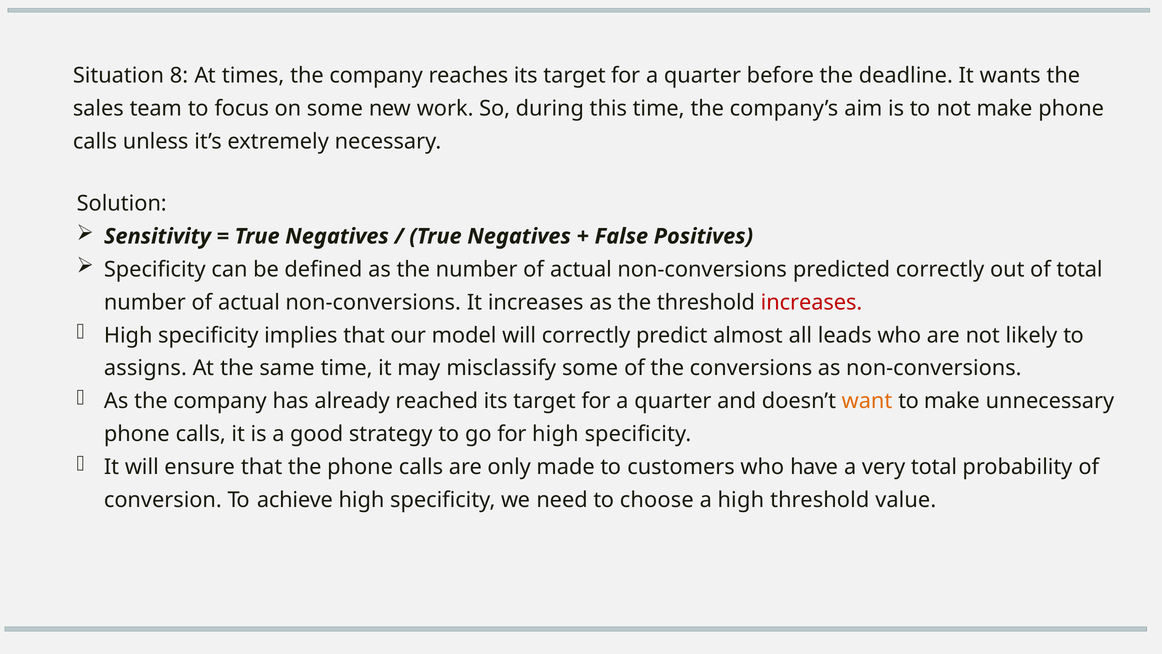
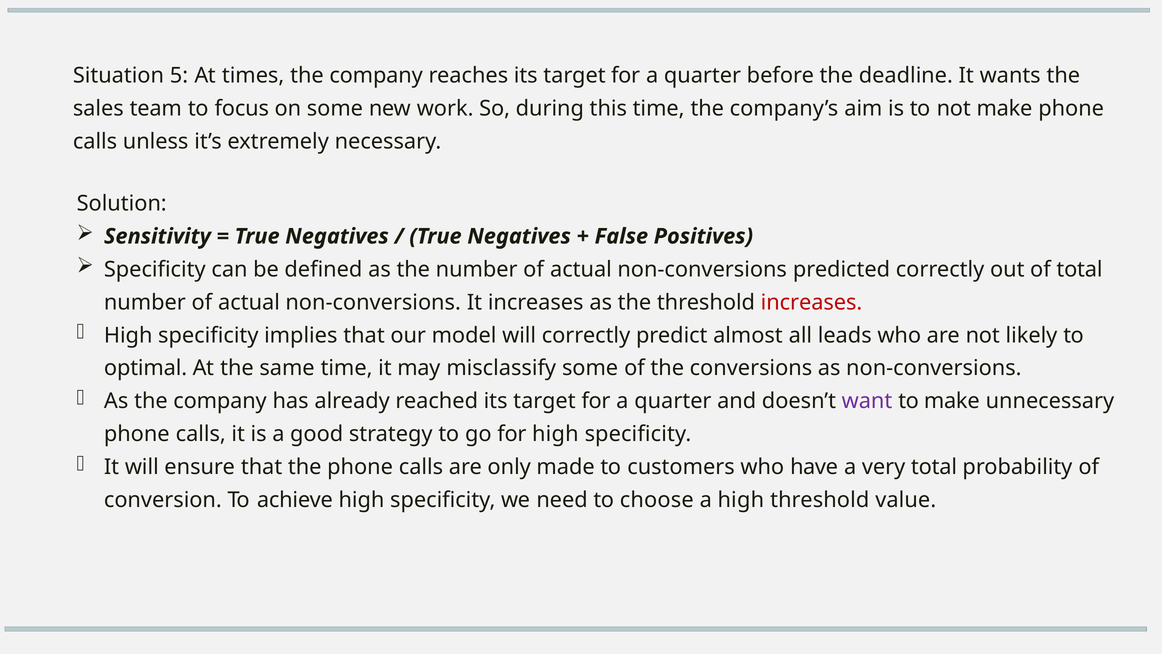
8: 8 -> 5
assigns: assigns -> optimal
want colour: orange -> purple
